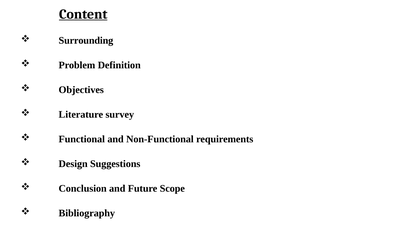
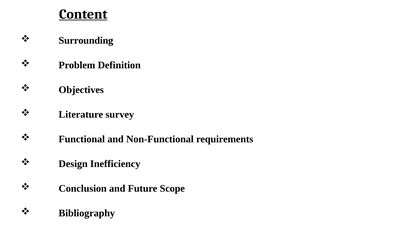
Suggestions: Suggestions -> Inefficiency
